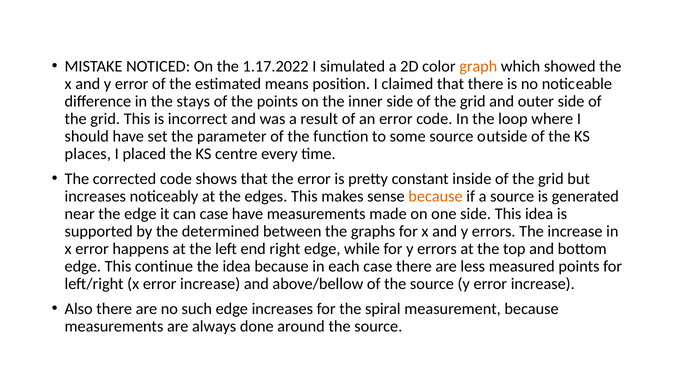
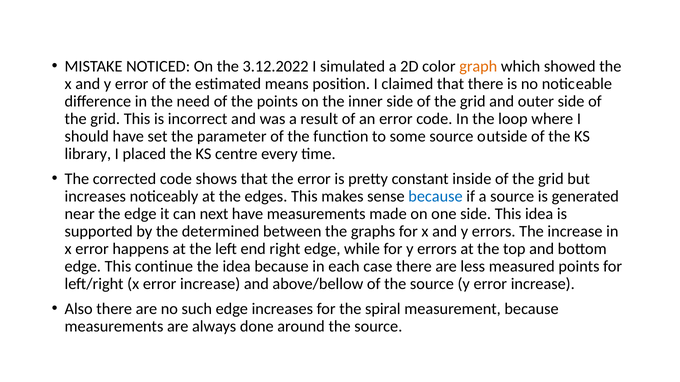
1.17.2022: 1.17.2022 -> 3.12.2022
stays: stays -> need
places: places -> library
because at (436, 197) colour: orange -> blue
can case: case -> next
